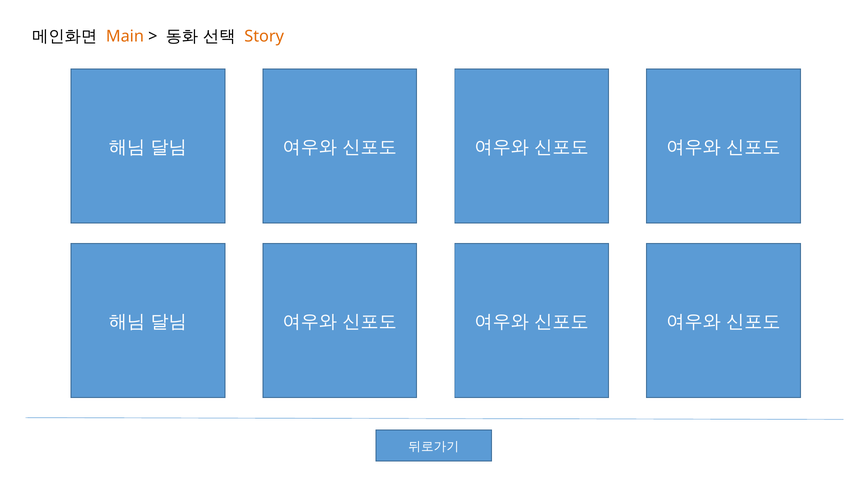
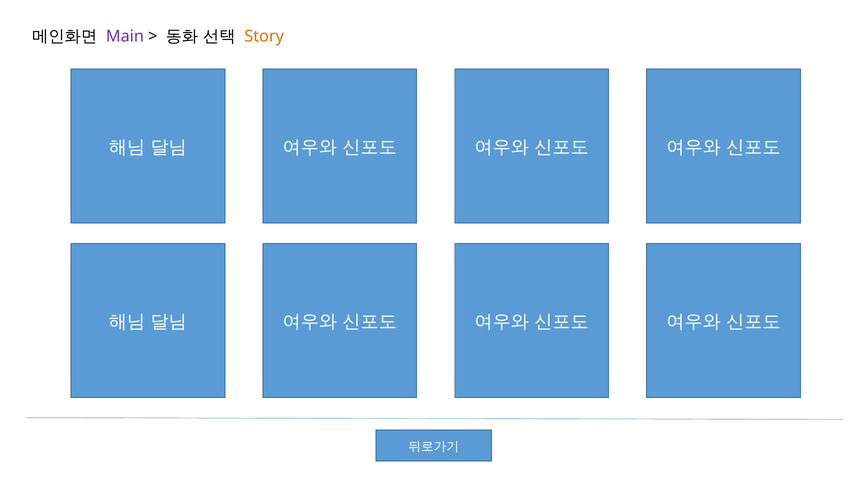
Main colour: orange -> purple
